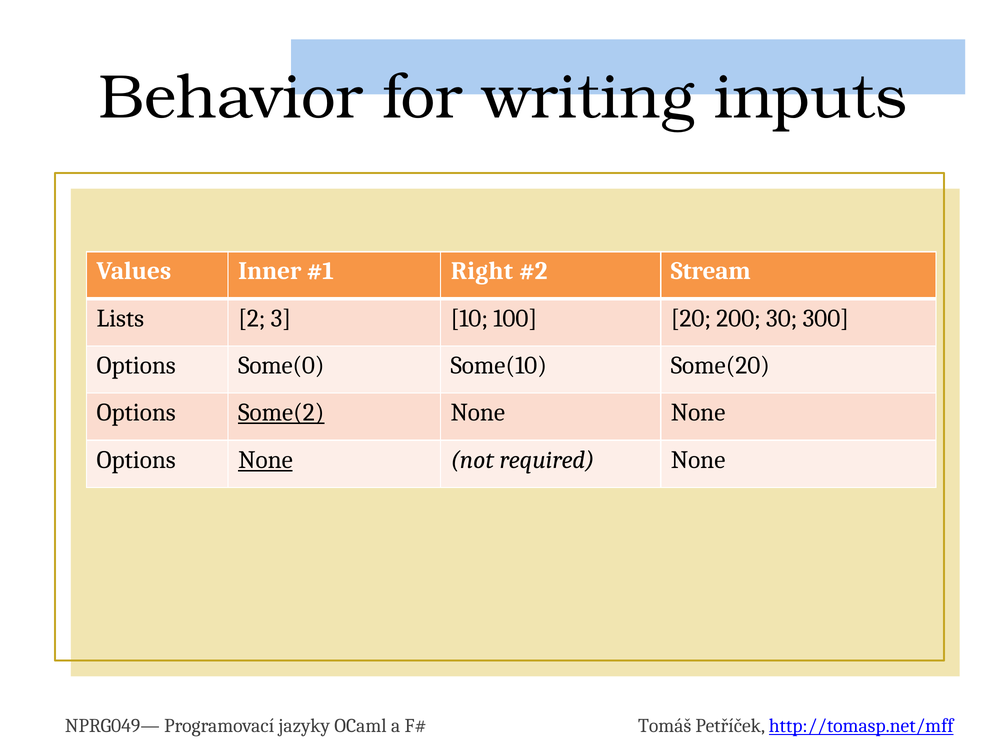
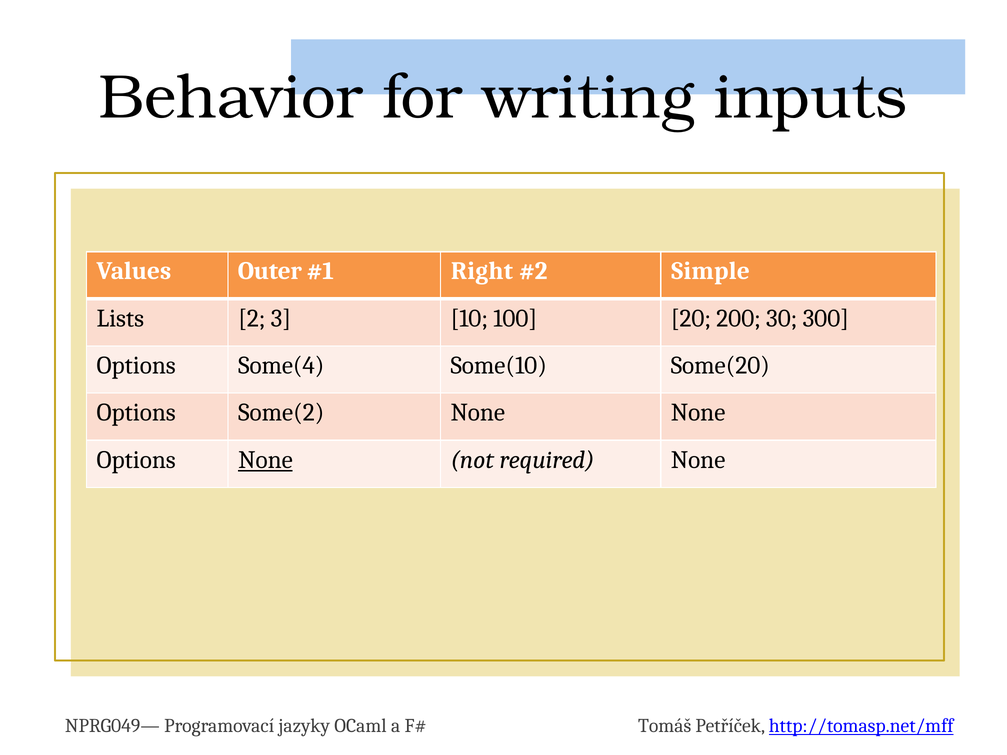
Inner: Inner -> Outer
Stream: Stream -> Simple
Some(0: Some(0 -> Some(4
Some(2 underline: present -> none
